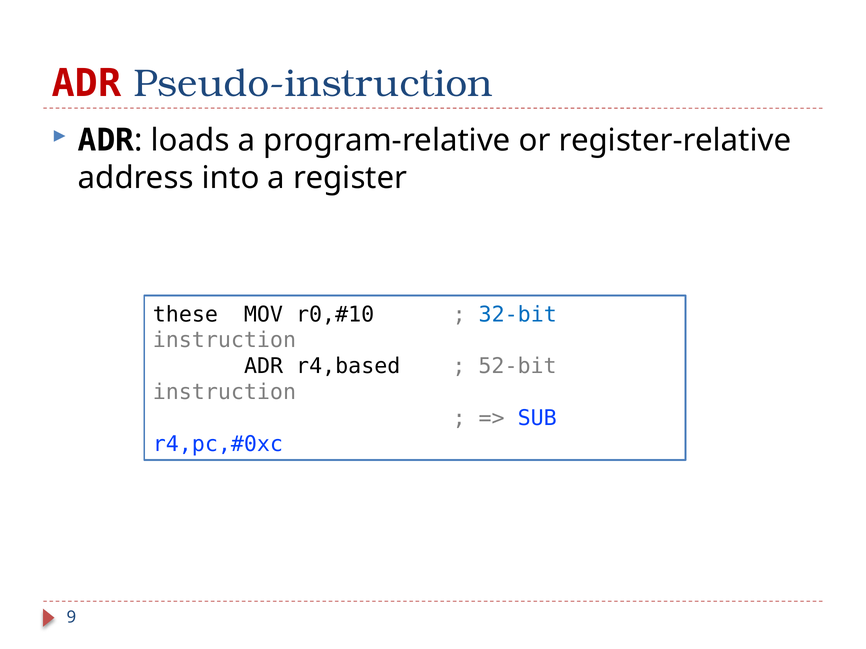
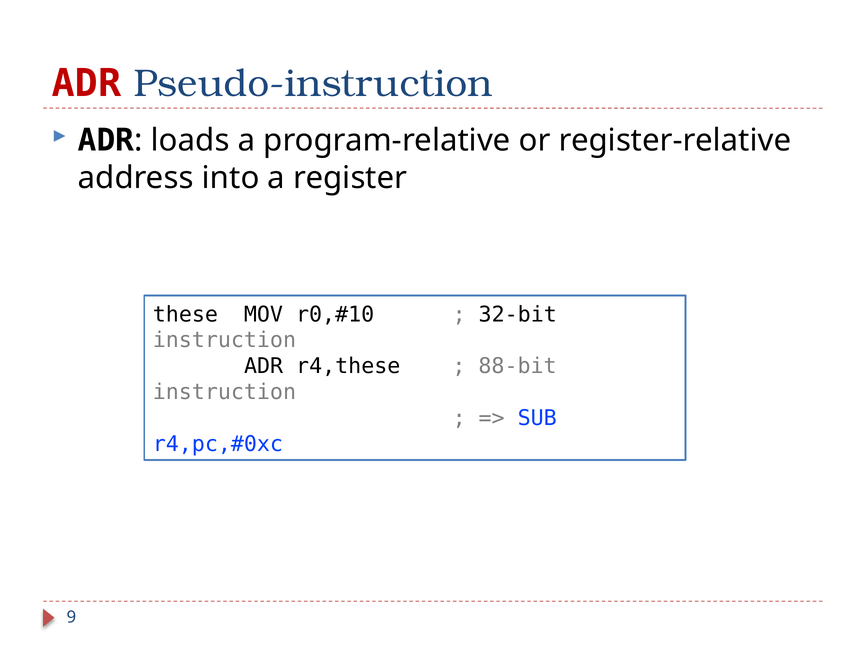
32-bit colour: blue -> black
r4,based: r4,based -> r4,these
52-bit: 52-bit -> 88-bit
